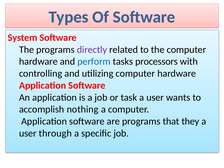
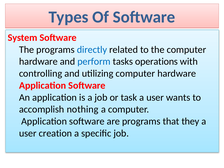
directly colour: purple -> blue
processors: processors -> operations
through: through -> creation
